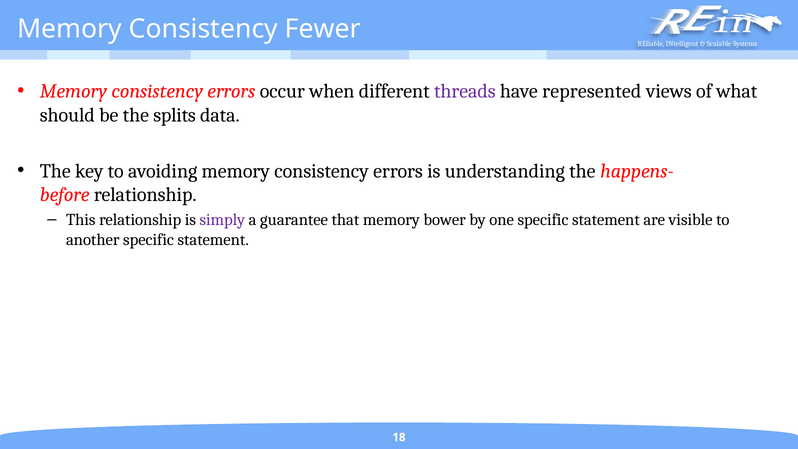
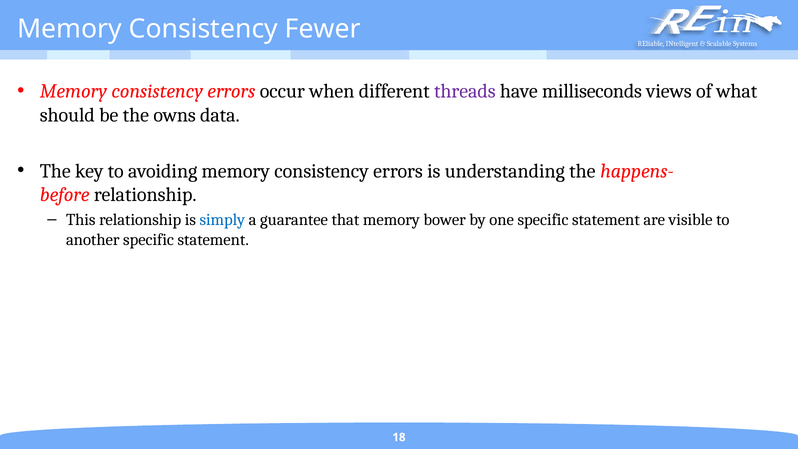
represented: represented -> milliseconds
splits: splits -> owns
simply colour: purple -> blue
